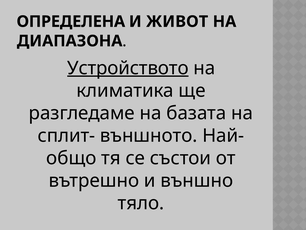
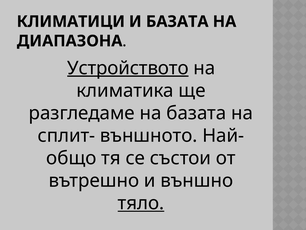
ОПРЕДЕЛЕНА: ОПРЕДЕЛЕНА -> КЛИМАТИЦИ
И ЖИВОТ: ЖИВОТ -> БАЗАТА
тяло underline: none -> present
